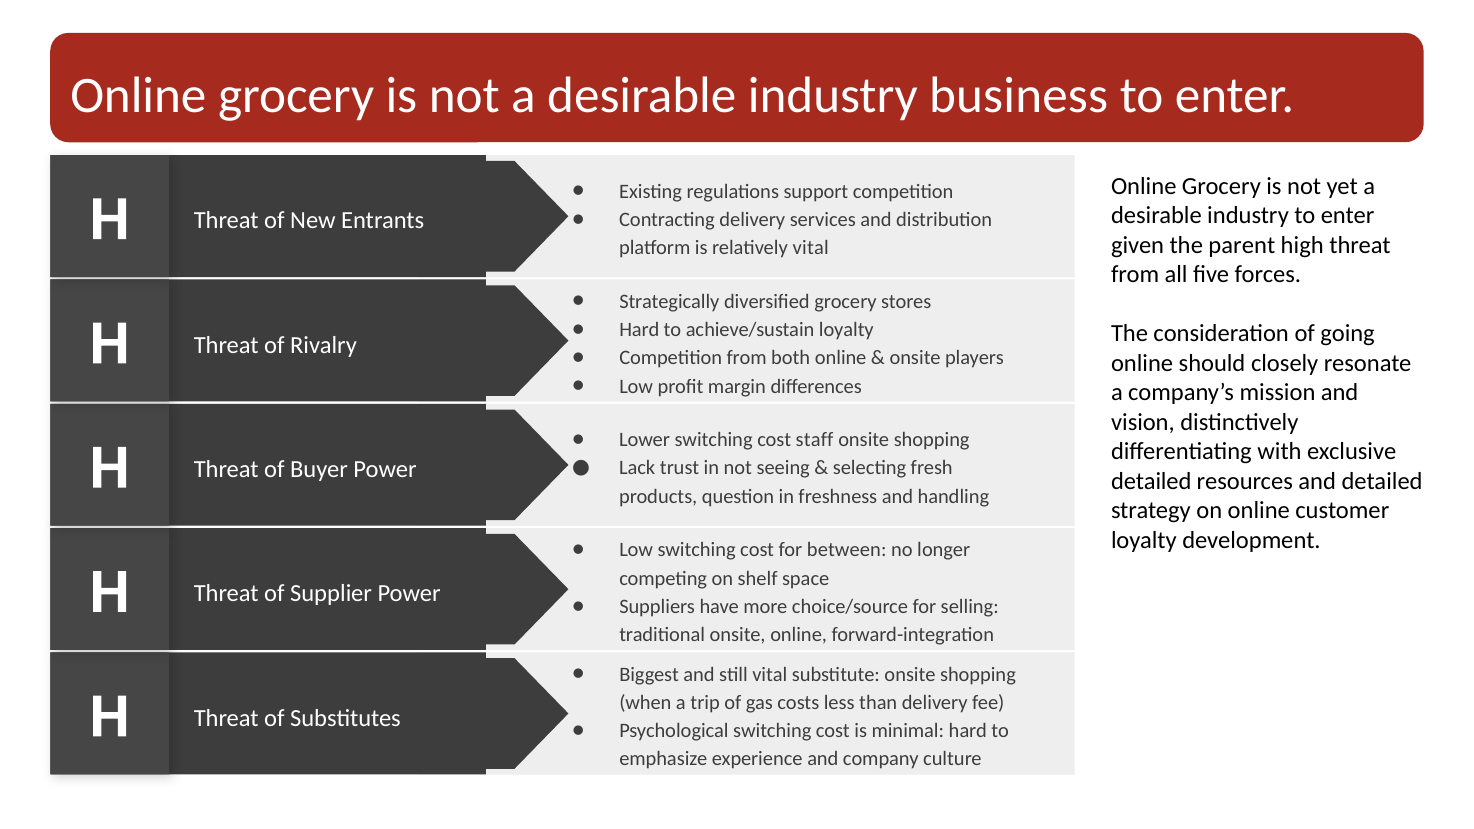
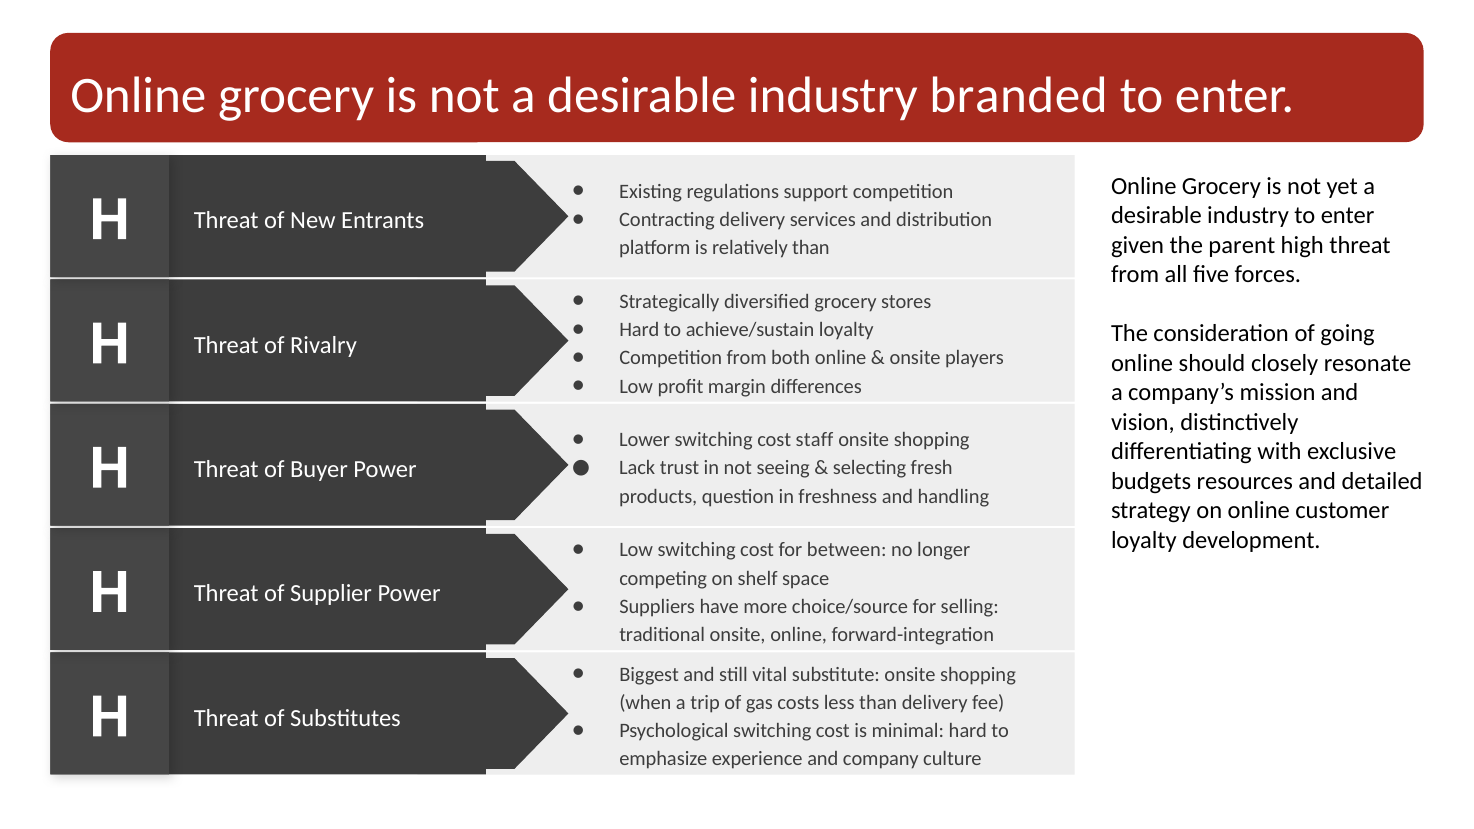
business: business -> branded
relatively vital: vital -> than
detailed at (1151, 481): detailed -> budgets
